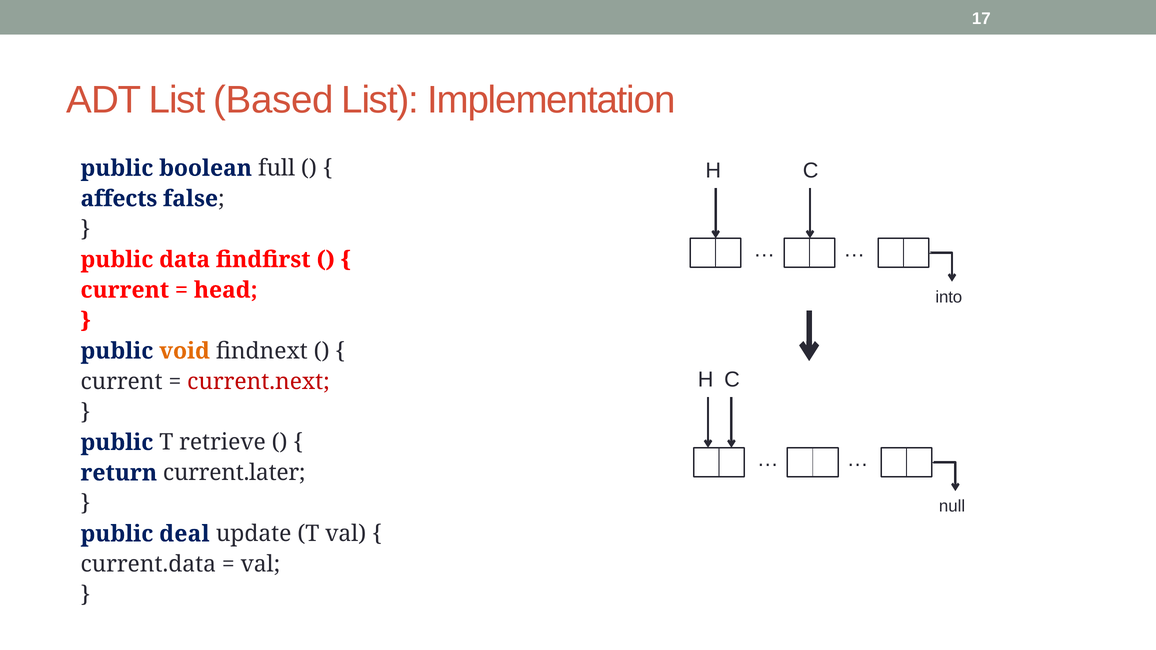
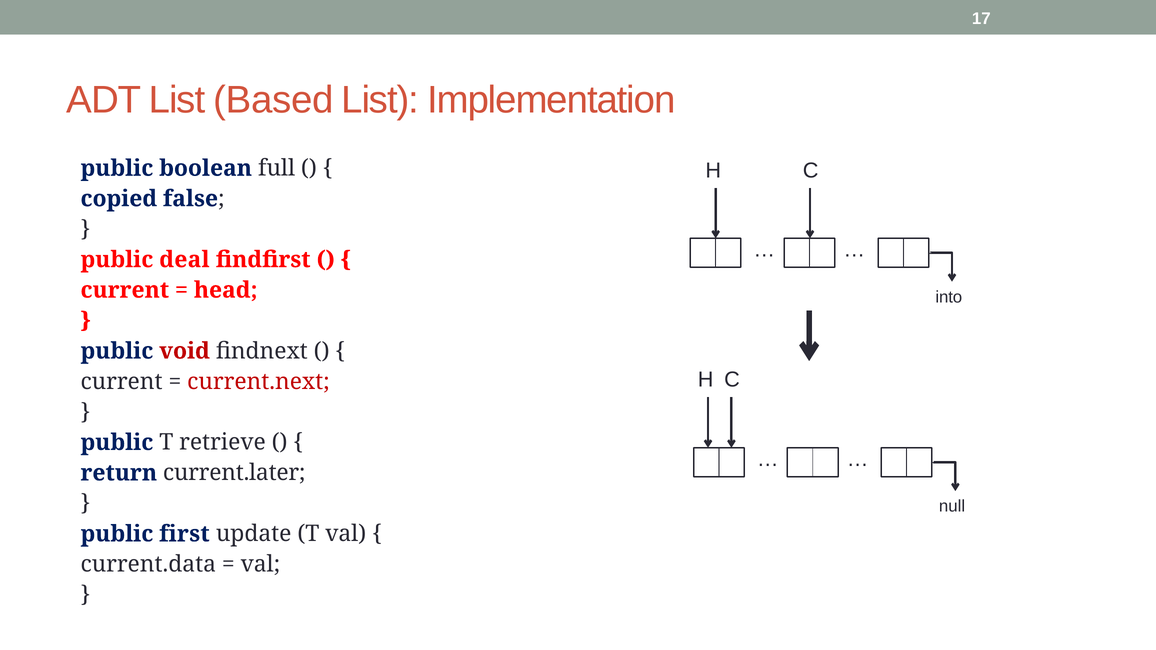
affects: affects -> copied
data: data -> deal
void colour: orange -> red
deal: deal -> first
